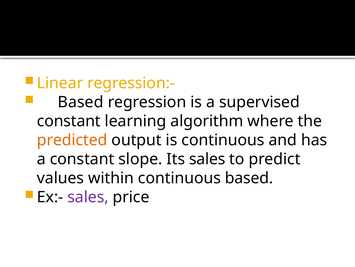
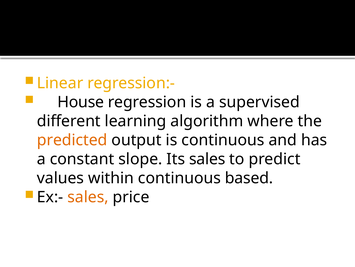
Based at (81, 102): Based -> House
constant at (69, 121): constant -> different
sales at (88, 197) colour: purple -> orange
